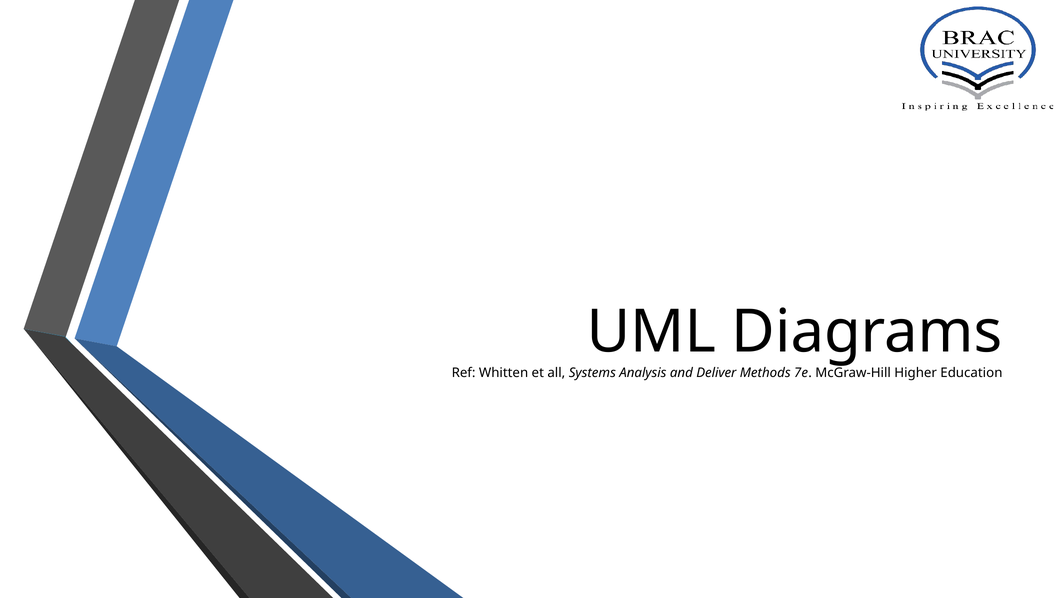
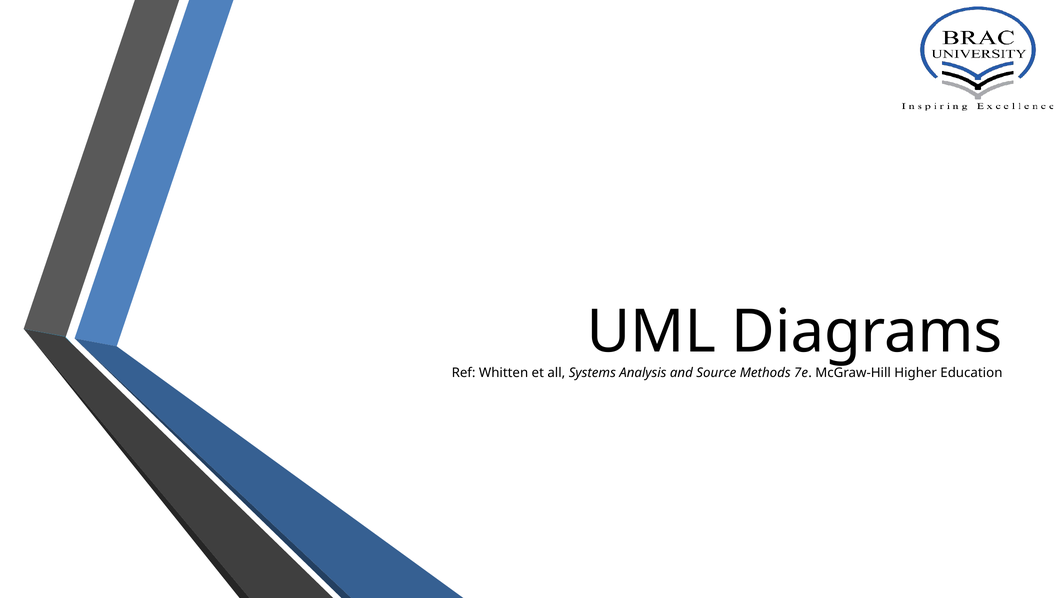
Deliver: Deliver -> Source
